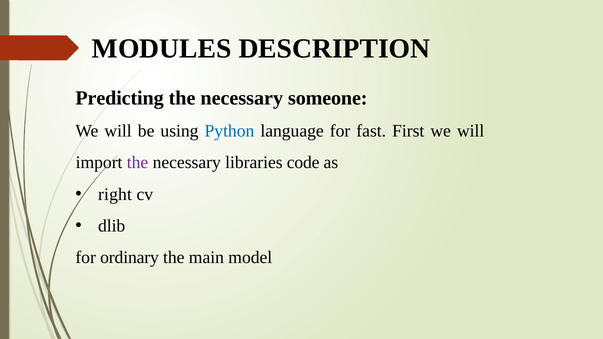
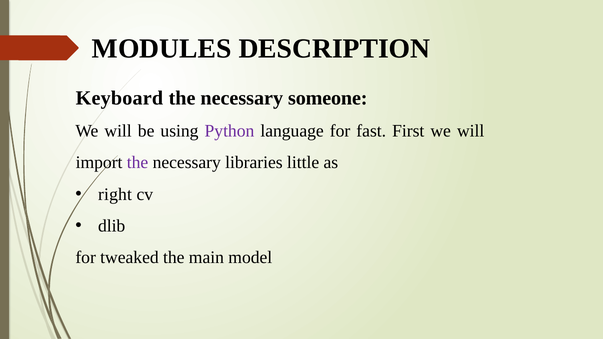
Predicting: Predicting -> Keyboard
Python colour: blue -> purple
code: code -> little
ordinary: ordinary -> tweaked
